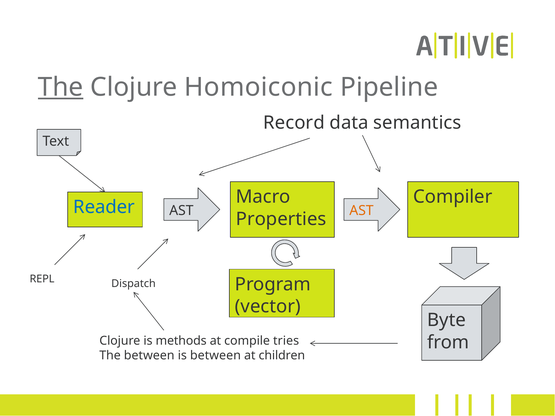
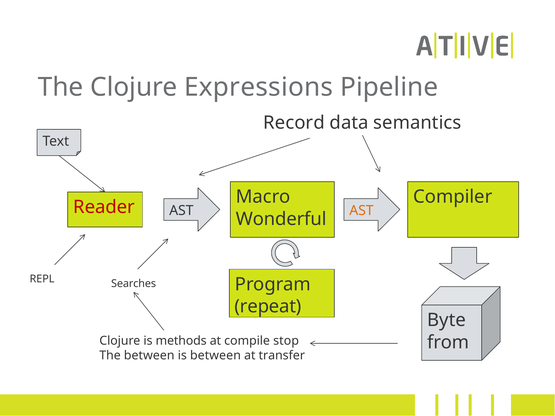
The at (61, 87) underline: present -> none
Homoiconic: Homoiconic -> Expressions
Reader colour: blue -> red
Properties: Properties -> Wonderful
Dispatch: Dispatch -> Searches
vector: vector -> repeat
tries: tries -> stop
children: children -> transfer
